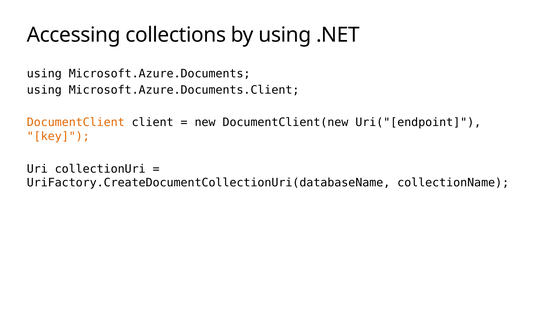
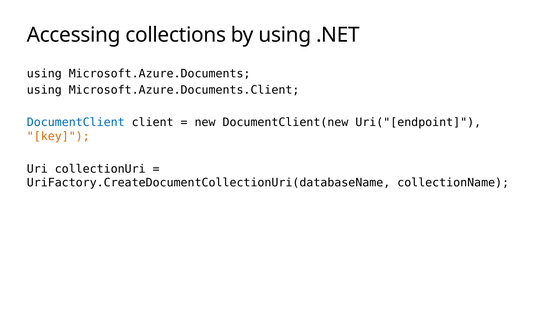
DocumentClient colour: orange -> blue
